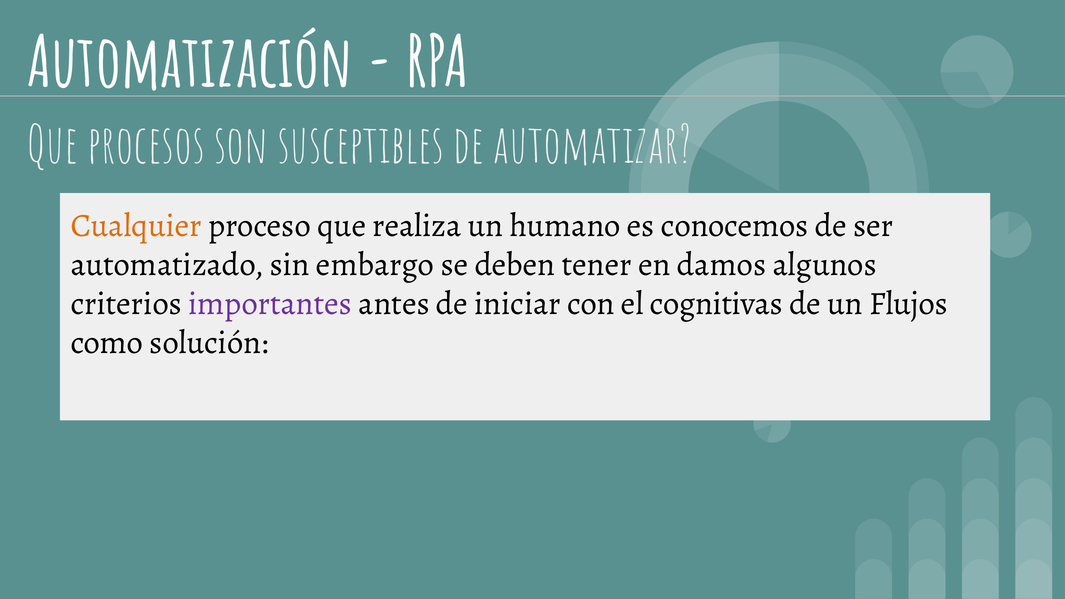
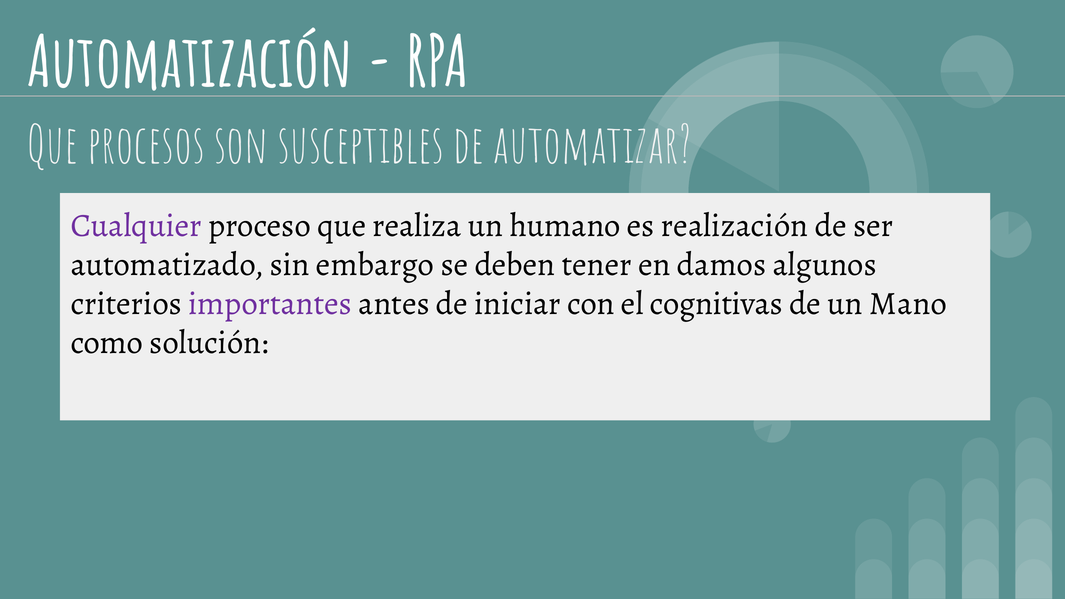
Cualquier colour: orange -> purple
conocemos: conocemos -> realización
Flujos: Flujos -> Mano
